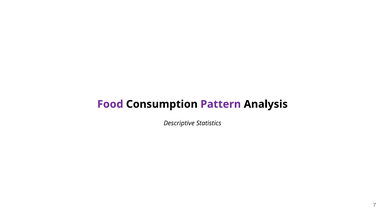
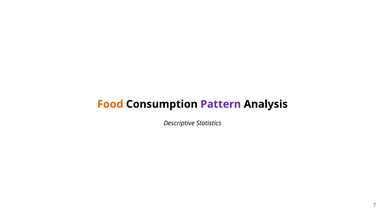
Food colour: purple -> orange
